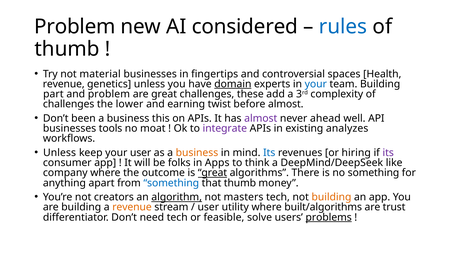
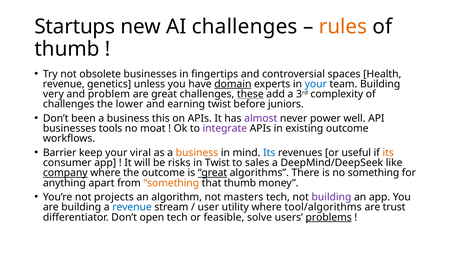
Problem at (75, 27): Problem -> Startups
AI considered: considered -> challenges
rules colour: blue -> orange
material: material -> obsolete
part: part -> very
these underline: none -> present
before almost: almost -> juniors
ahead: ahead -> power
existing analyzes: analyzes -> outcome
Unless at (60, 153): Unless -> Barrier
your user: user -> viral
hiring: hiring -> useful
its at (388, 153) colour: purple -> orange
folks: folks -> risks
in Apps: Apps -> Twist
think: think -> sales
company underline: none -> present
something at (171, 183) colour: blue -> orange
creators: creators -> projects
algorithm underline: present -> none
building at (331, 197) colour: orange -> purple
revenue at (132, 207) colour: orange -> blue
built/algorithms: built/algorithms -> tool/algorithms
need: need -> open
